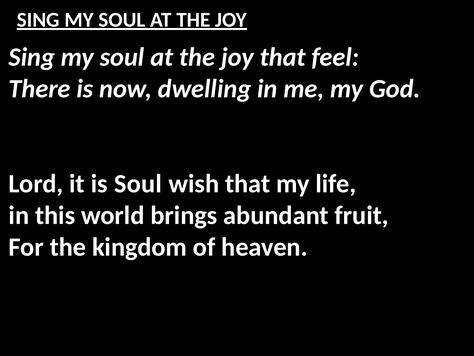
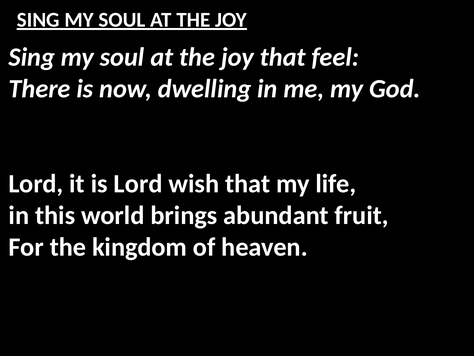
is Soul: Soul -> Lord
